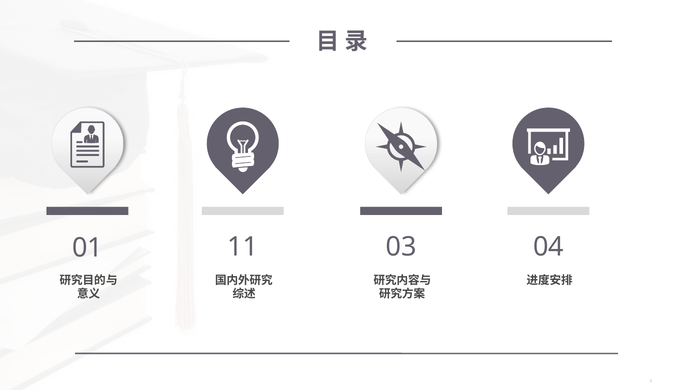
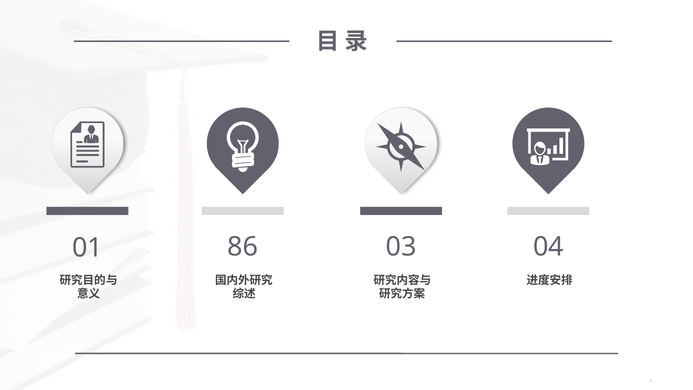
11: 11 -> 86
